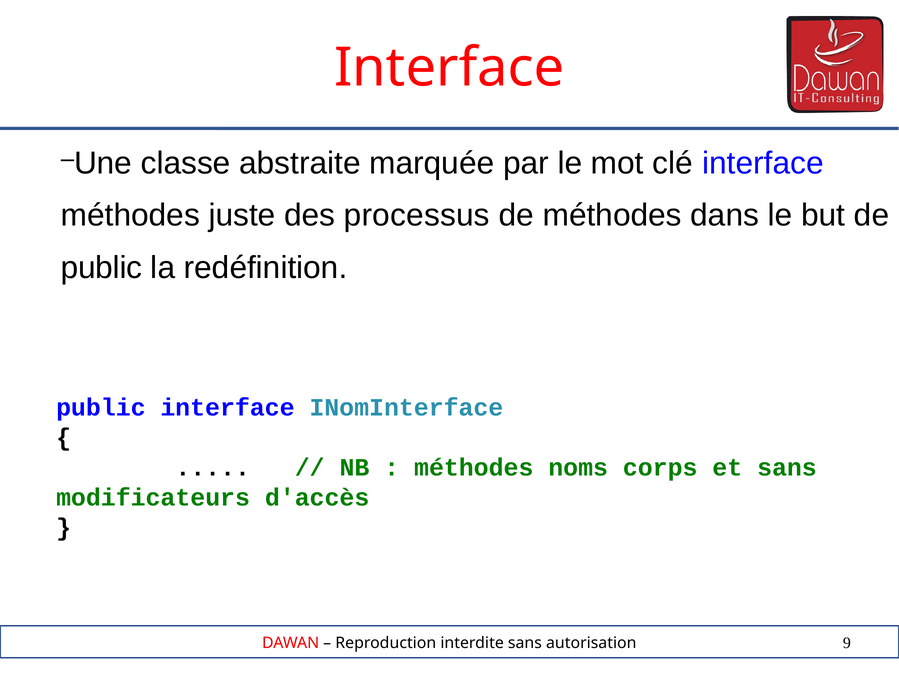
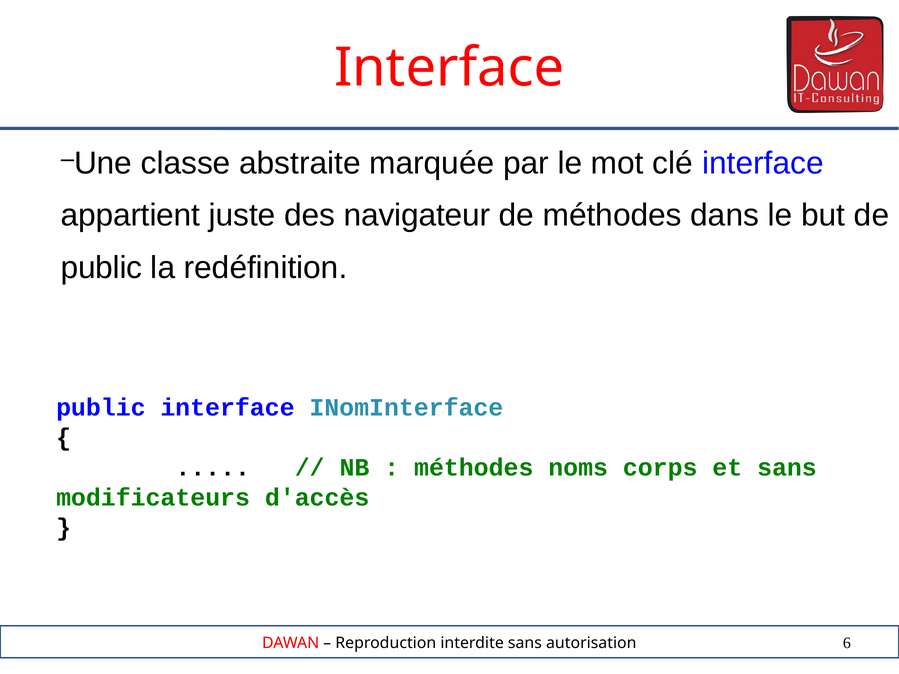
méthodes at (130, 216): méthodes -> appartient
processus: processus -> navigateur
9: 9 -> 6
